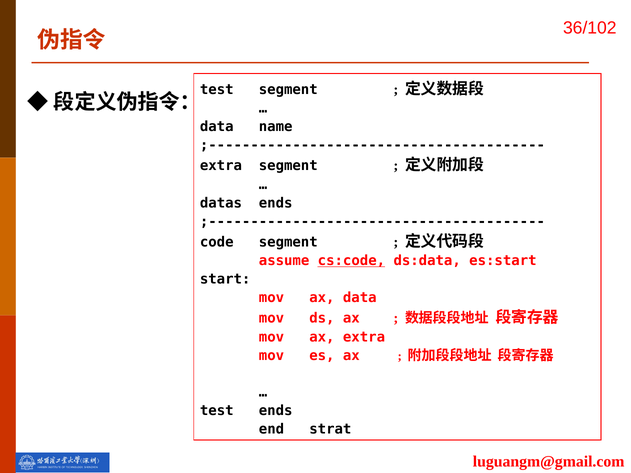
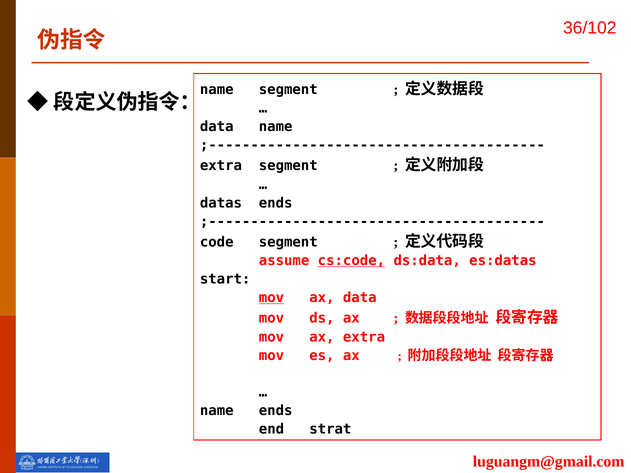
test at (217, 90): test -> name
es:start: es:start -> es:datas
mov at (271, 298) underline: none -> present
test at (217, 411): test -> name
